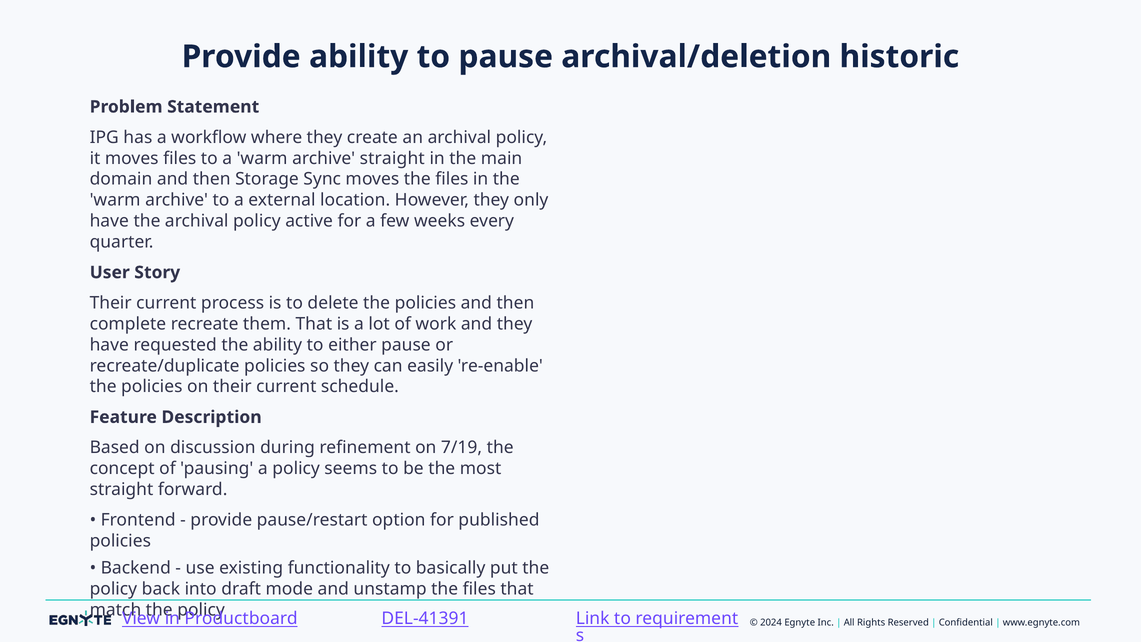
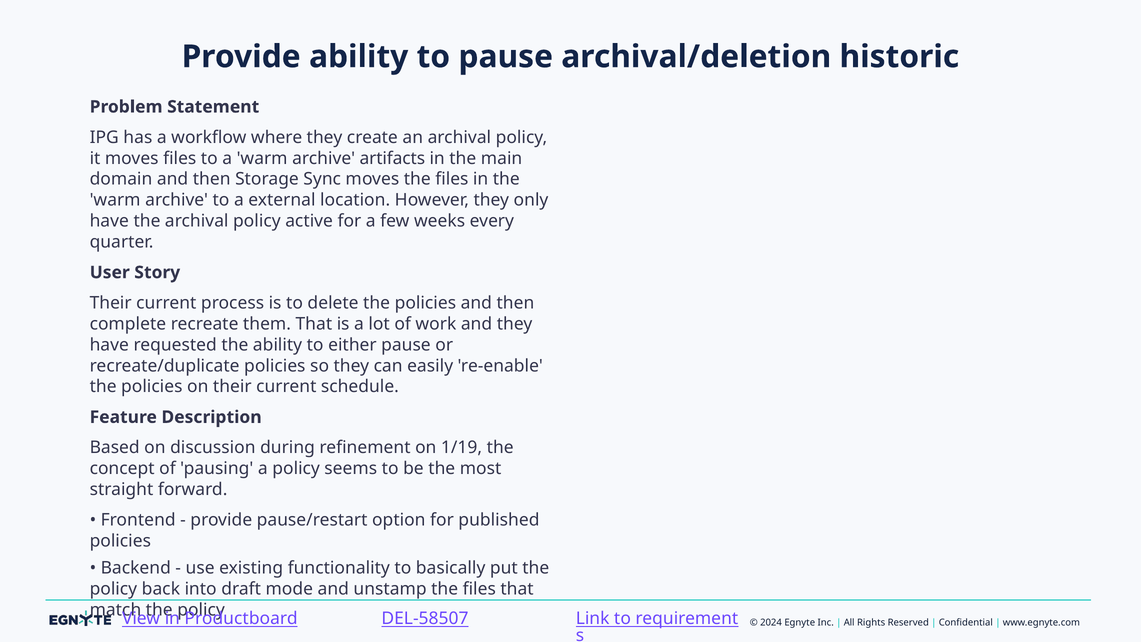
archive straight: straight -> artifacts
7/19: 7/19 -> 1/19
DEL-41391: DEL-41391 -> DEL-58507
